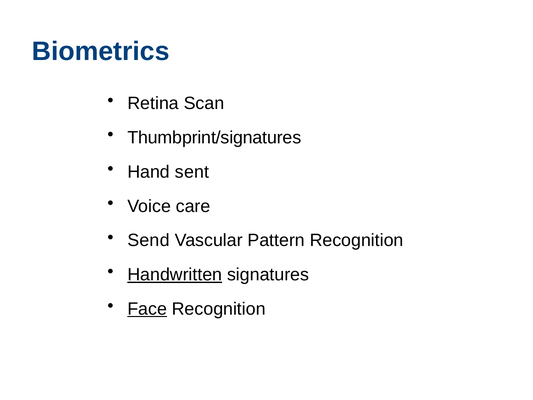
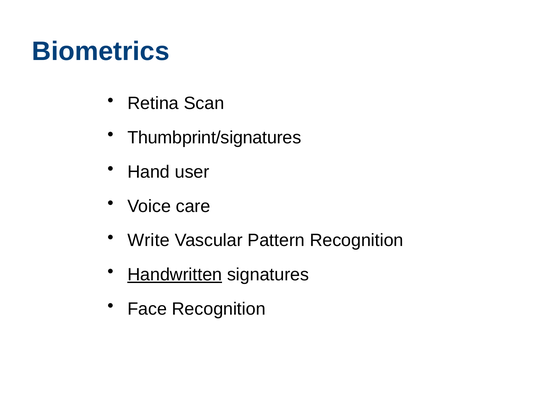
sent: sent -> user
Send: Send -> Write
Face underline: present -> none
